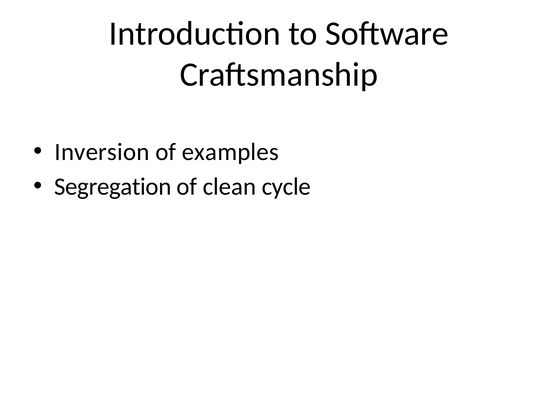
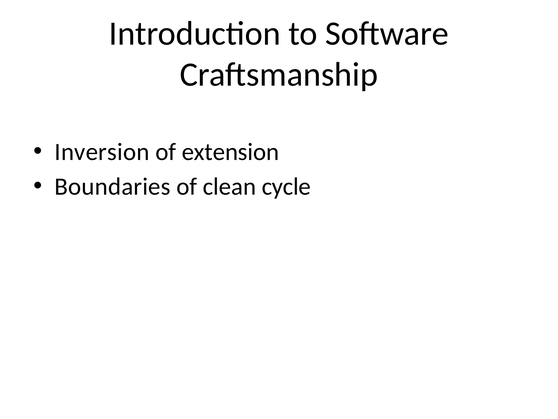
examples: examples -> extension
Segregation: Segregation -> Boundaries
